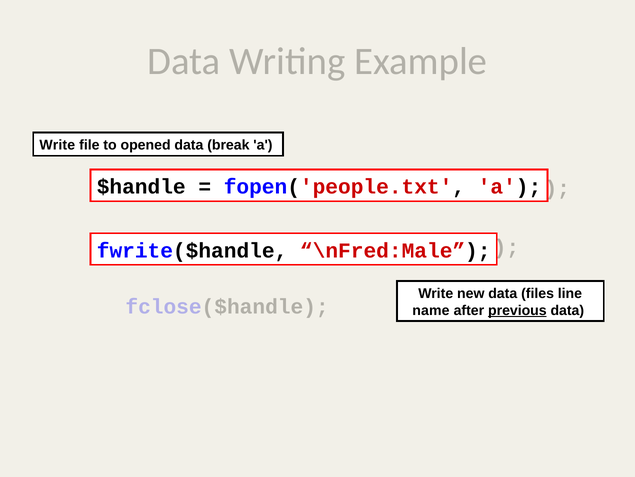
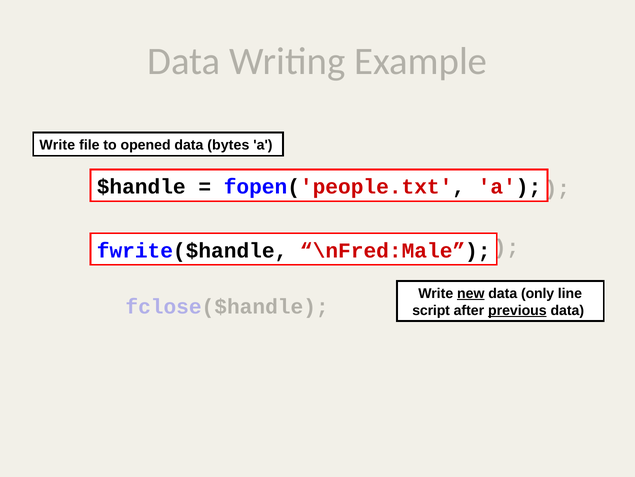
break: break -> bytes
new underline: none -> present
files: files -> only
name: name -> script
